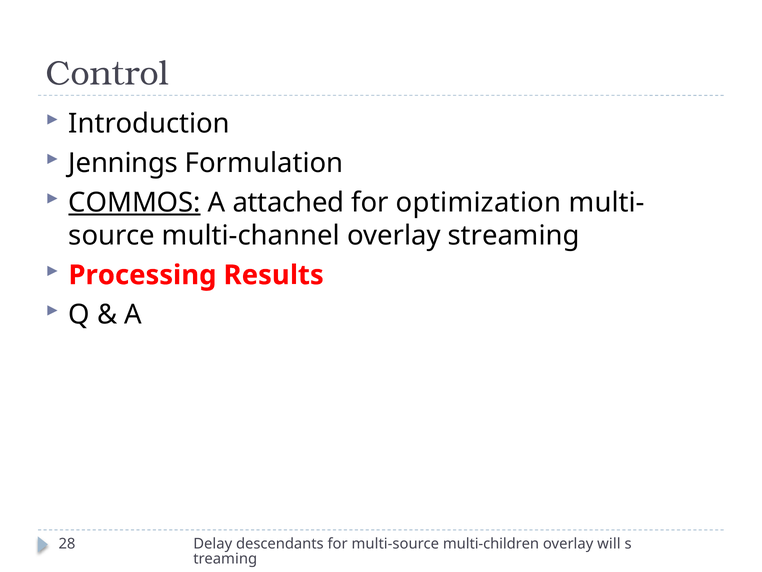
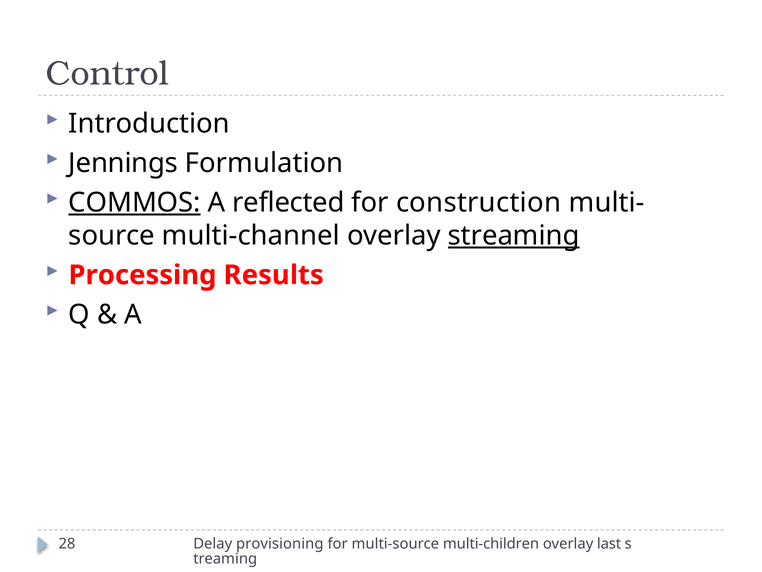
attached: attached -> reflected
optimization: optimization -> construction
streaming underline: none -> present
descendants: descendants -> provisioning
will: will -> last
